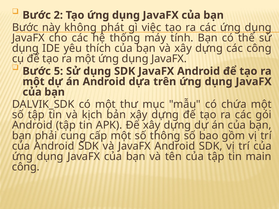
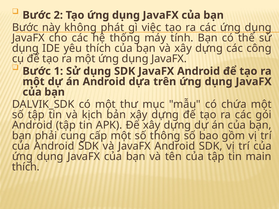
5: 5 -> 1
công at (26, 167): công -> thích
